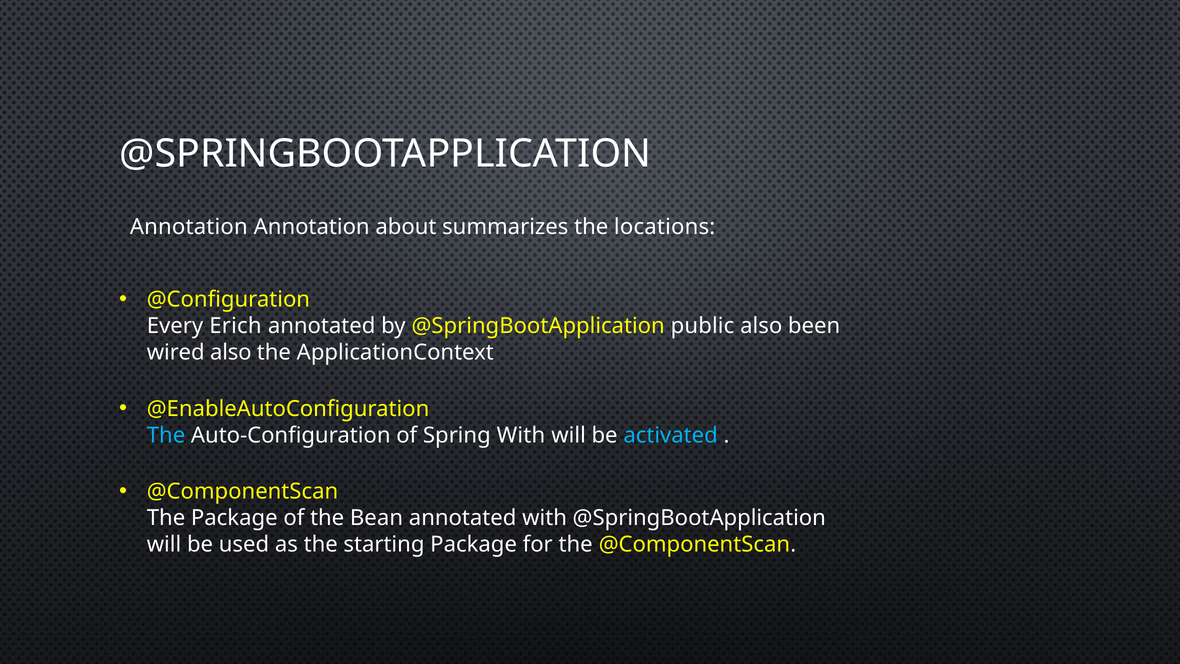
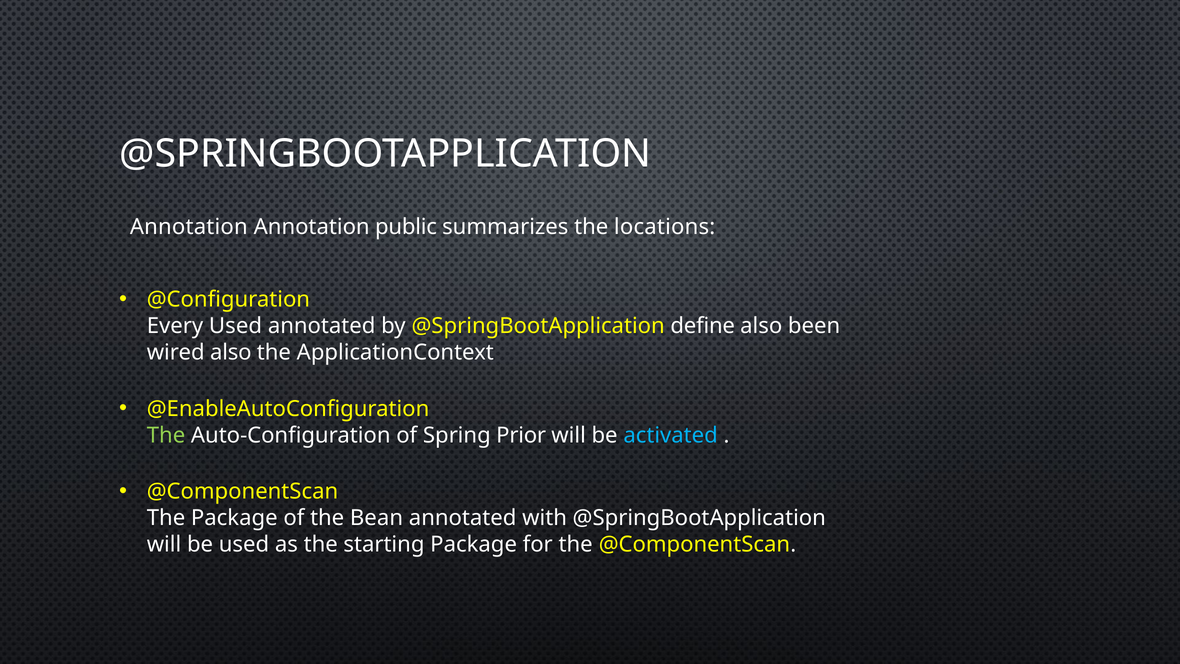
about: about -> public
Every Erich: Erich -> Used
public: public -> define
The at (166, 435) colour: light blue -> light green
Spring With: With -> Prior
